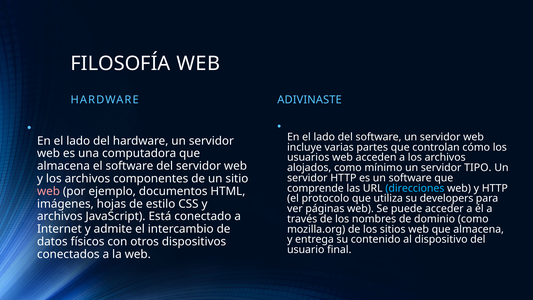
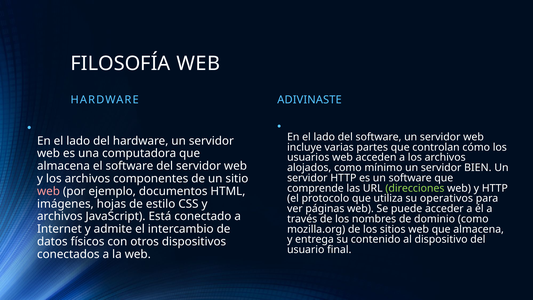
TIPO: TIPO -> BIEN
direcciones colour: light blue -> light green
developers: developers -> operativos
